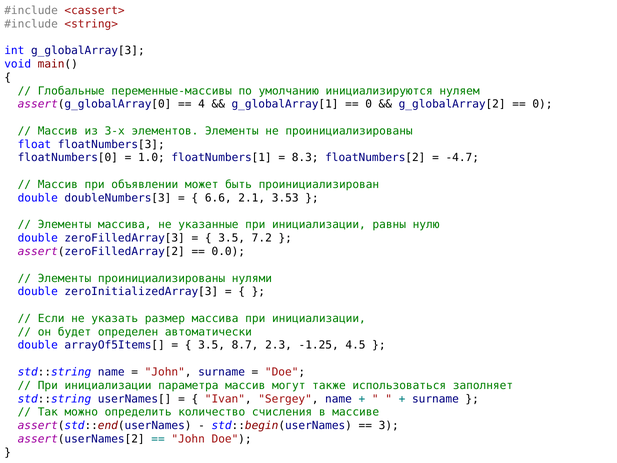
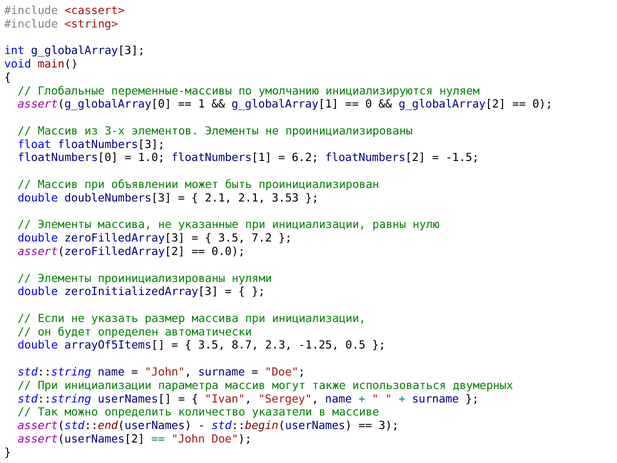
4: 4 -> 1
8.3: 8.3 -> 6.2
-4.7: -4.7 -> -1.5
6.6 at (218, 198): 6.6 -> 2.1
4.5: 4.5 -> 0.5
заполняет: заполняет -> двумерных
счисления: счисления -> указатели
